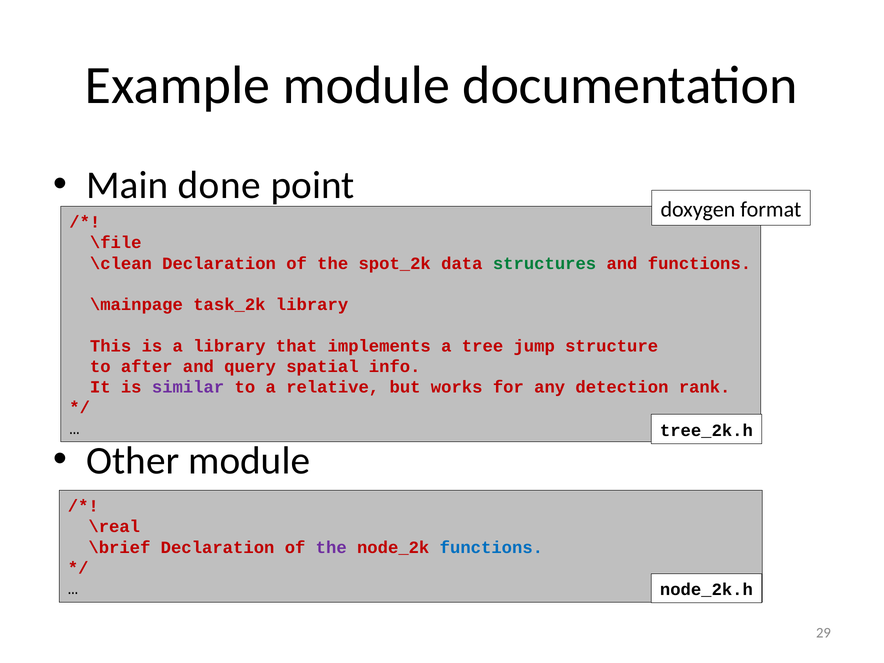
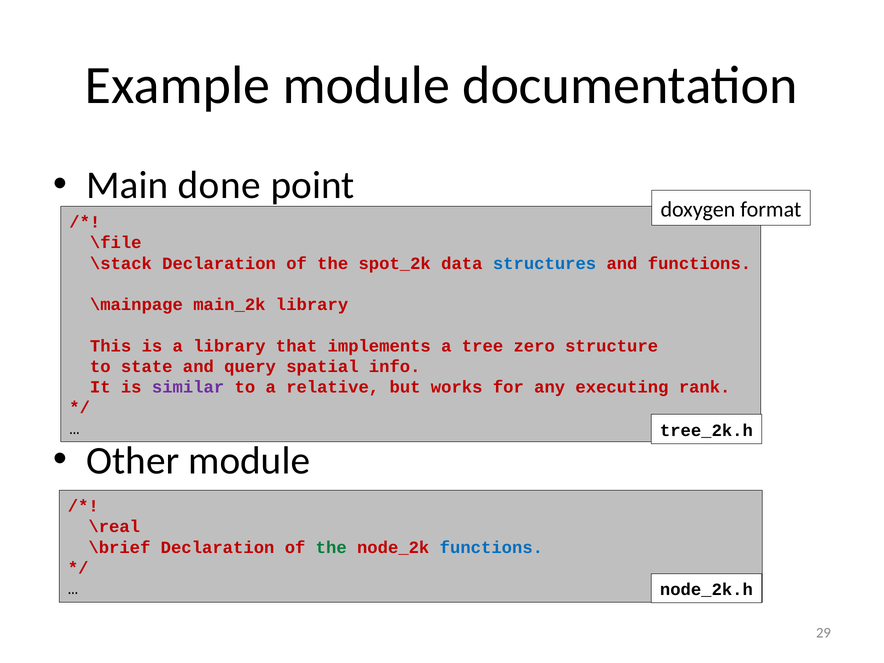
\clean: \clean -> \stack
structures colour: green -> blue
task_2k: task_2k -> main_2k
jump: jump -> zero
after: after -> state
detection: detection -> executing
the at (331, 547) colour: purple -> green
